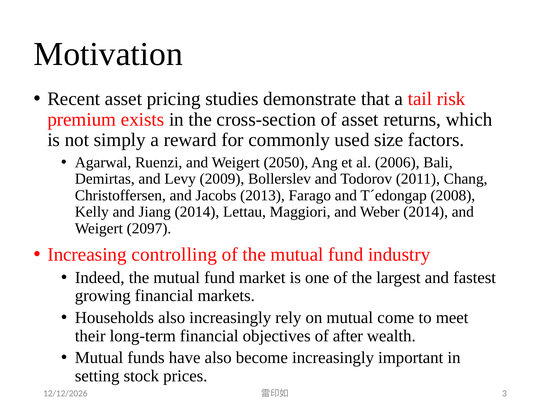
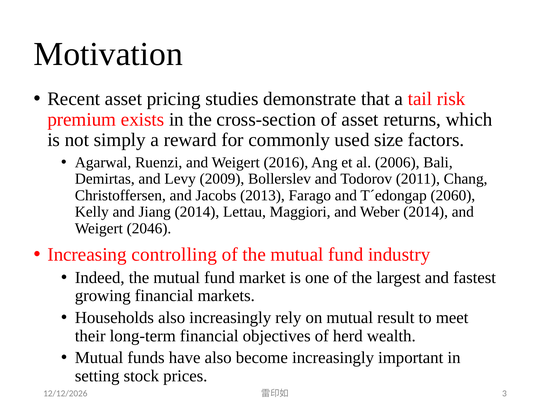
2050: 2050 -> 2016
2008: 2008 -> 2060
2097: 2097 -> 2046
come: come -> result
after: after -> herd
